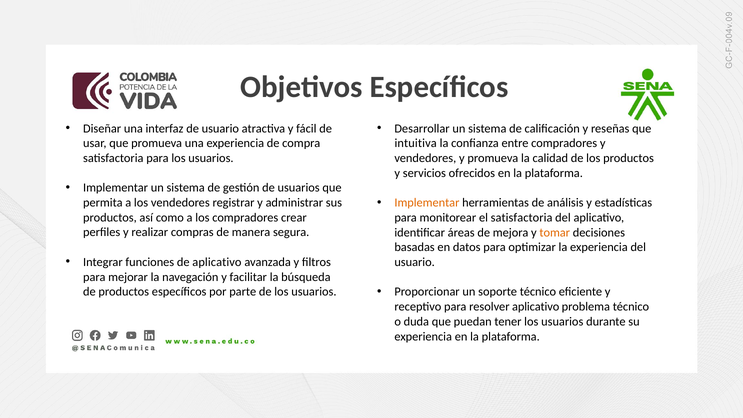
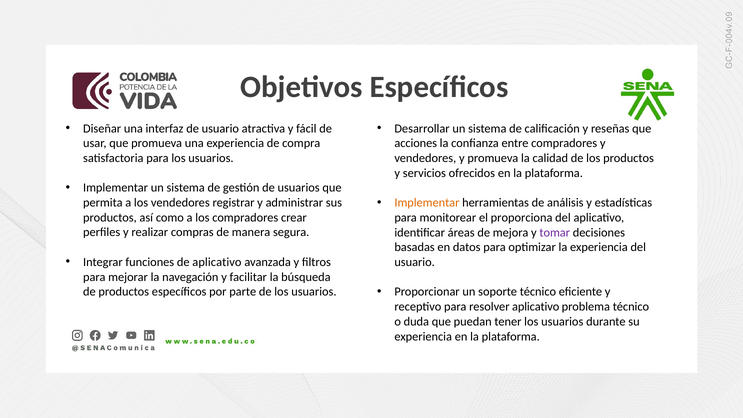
intuitiva: intuitiva -> acciones
el satisfactoria: satisfactoria -> proporciona
tomar colour: orange -> purple
